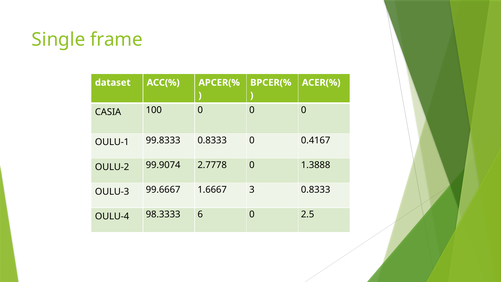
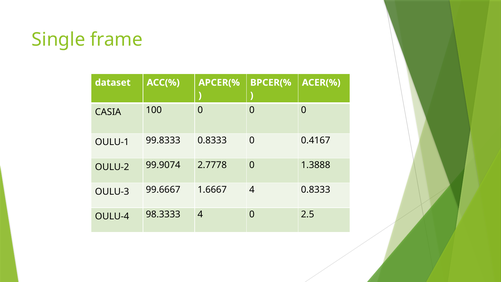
1.6667 3: 3 -> 4
98.3333 6: 6 -> 4
